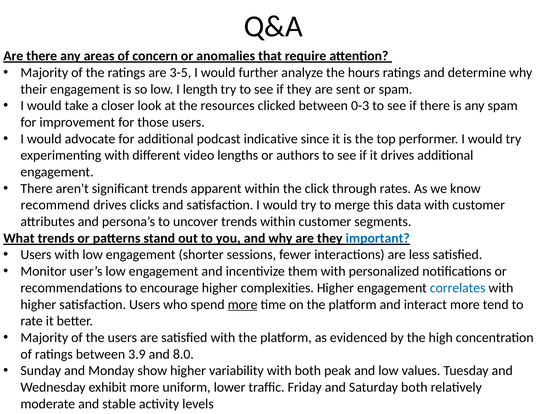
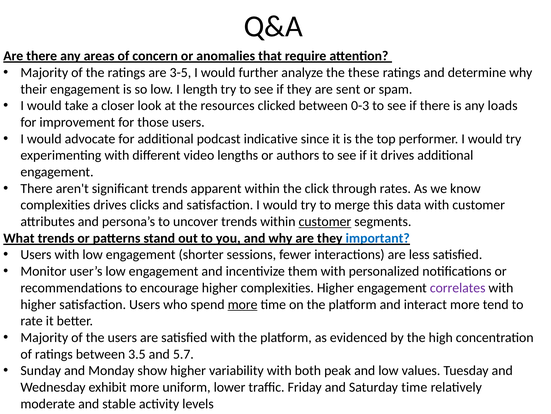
hours: hours -> these
any spam: spam -> loads
recommend at (55, 205): recommend -> complexities
customer at (325, 221) underline: none -> present
correlates colour: blue -> purple
3.9: 3.9 -> 3.5
8.0: 8.0 -> 5.7
Saturday both: both -> time
